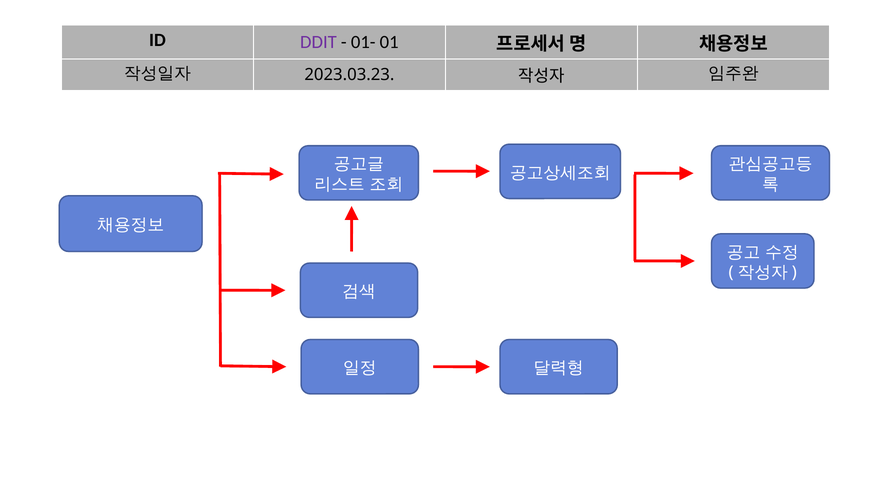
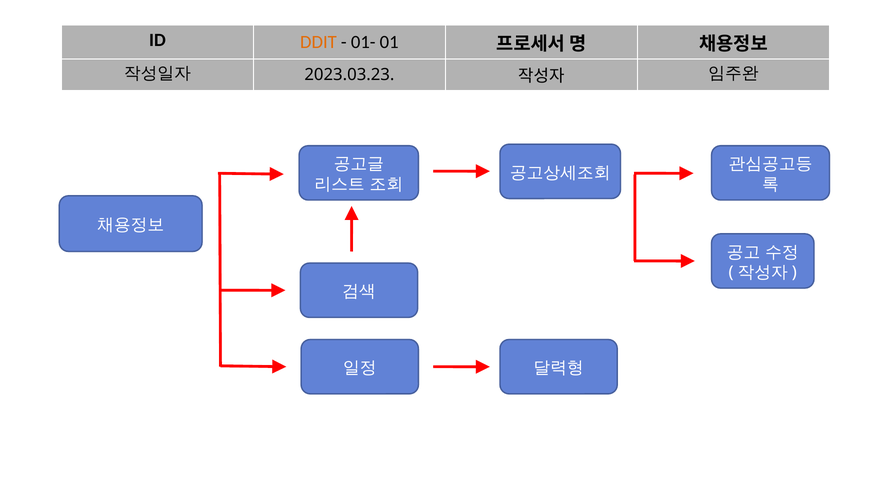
DDIT colour: purple -> orange
